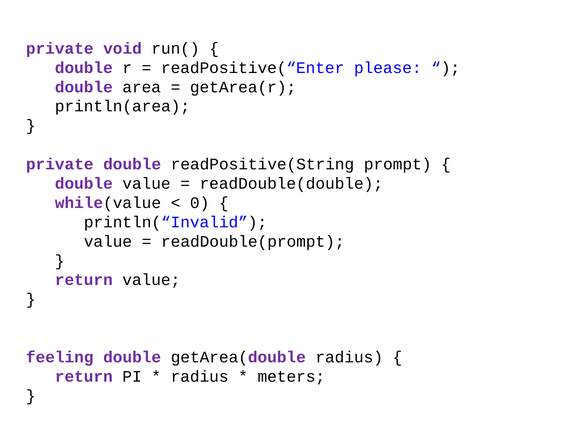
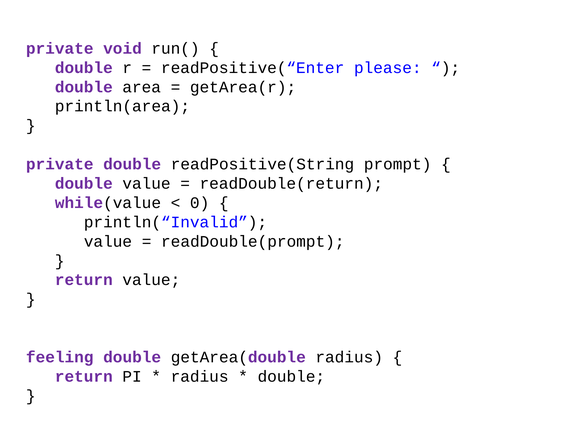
readDouble(double: readDouble(double -> readDouble(return
meters at (291, 376): meters -> double
